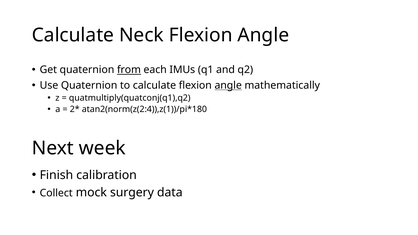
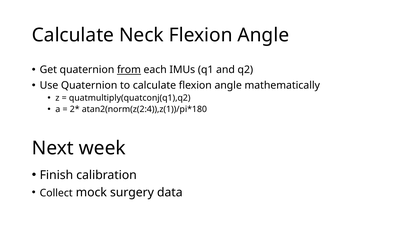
angle at (228, 85) underline: present -> none
